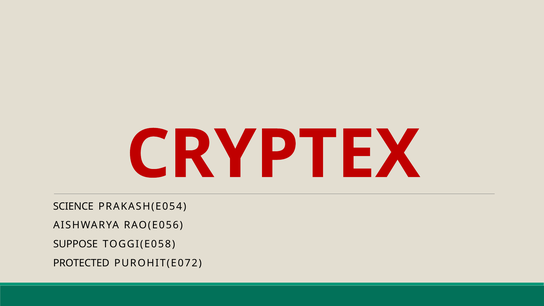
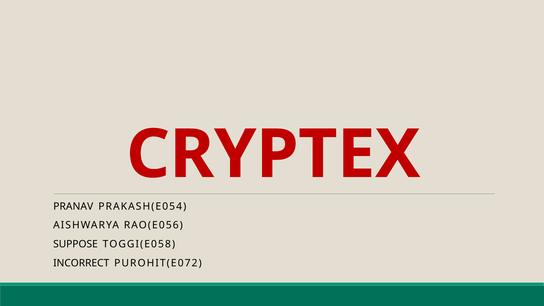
SCIENCE: SCIENCE -> PRANAV
PROTECTED: PROTECTED -> INCORRECT
